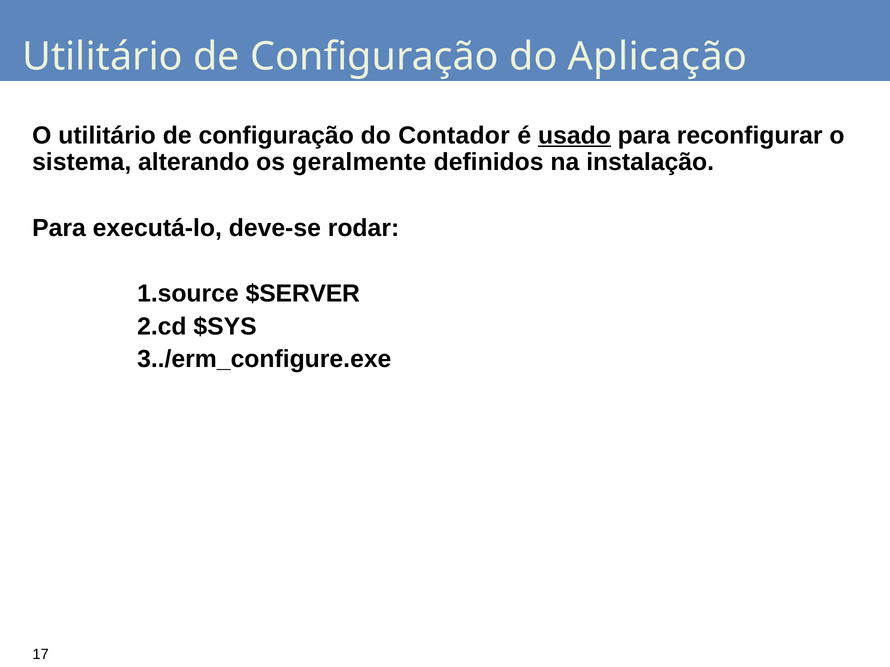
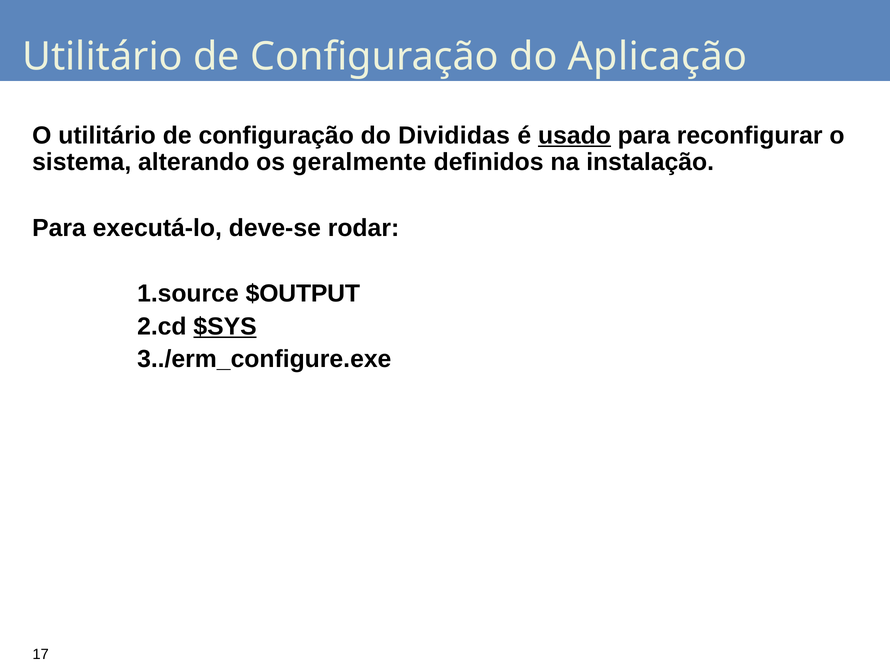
Contador: Contador -> Divididas
$SERVER: $SERVER -> $OUTPUT
$SYS underline: none -> present
